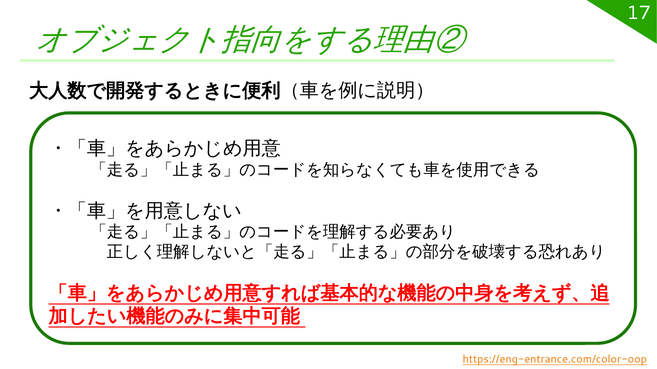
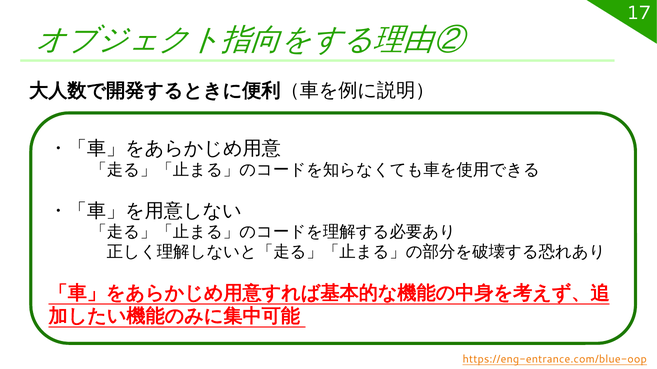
https://eng-entrance.com/color-oop: https://eng-entrance.com/color-oop -> https://eng-entrance.com/blue-oop
